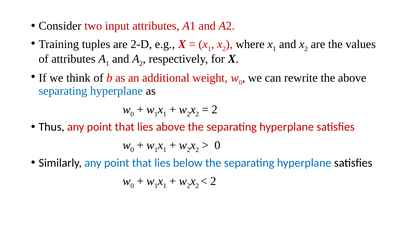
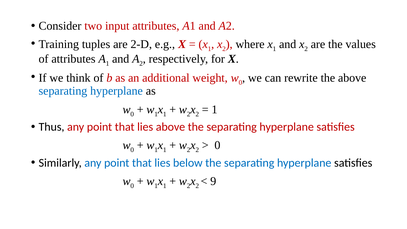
2 at (214, 109): 2 -> 1
2 at (213, 181): 2 -> 9
